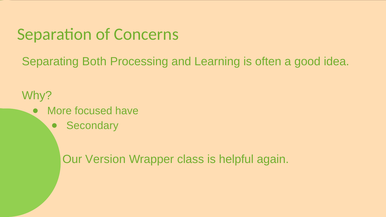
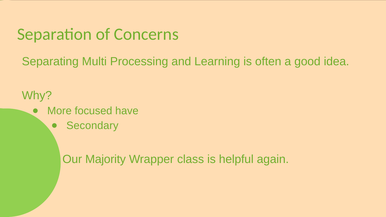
Both: Both -> Multi
Version: Version -> Majority
